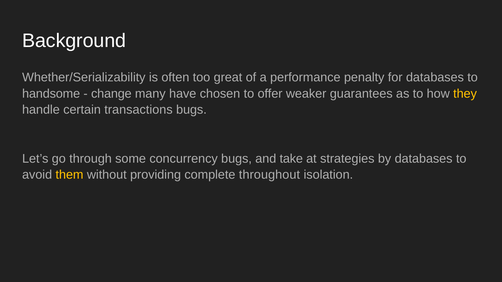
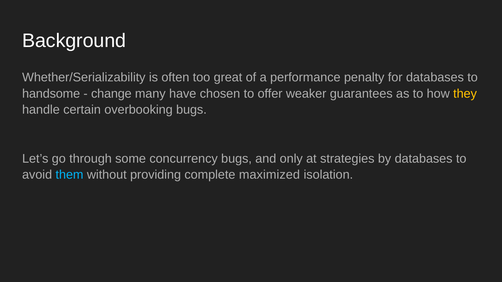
transactions: transactions -> overbooking
take: take -> only
them colour: yellow -> light blue
throughout: throughout -> maximized
